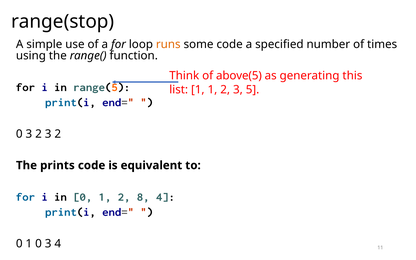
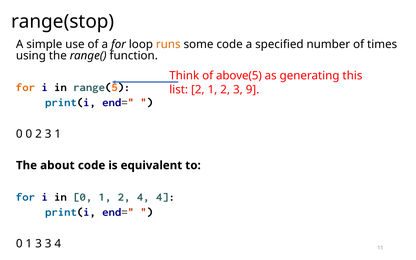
for at (26, 87) colour: black -> orange
list 1: 1 -> 2
5: 5 -> 9
3 at (29, 134): 3 -> 0
2 3 2: 2 -> 1
prints: prints -> about
2 8: 8 -> 4
1 0: 0 -> 3
